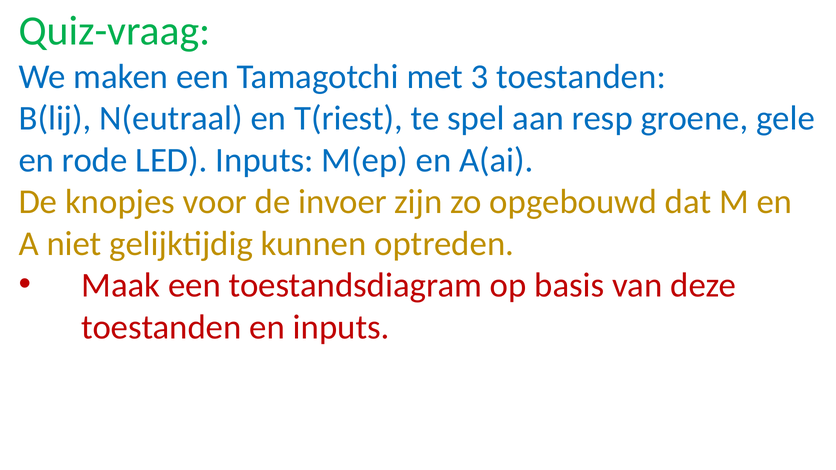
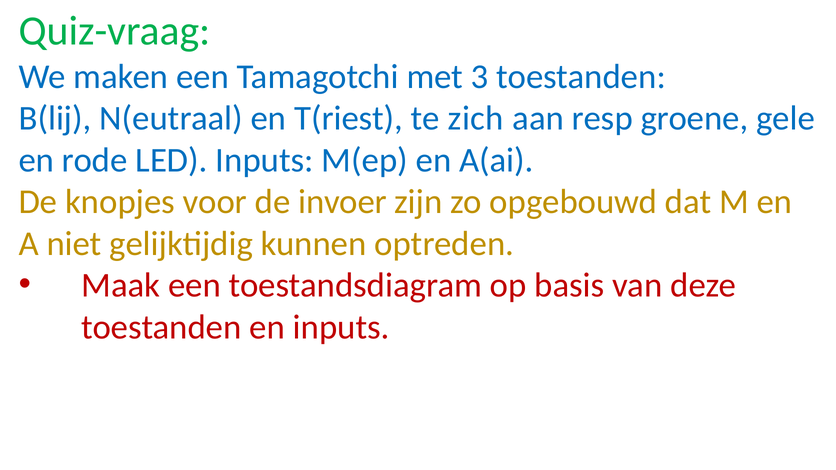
spel: spel -> zich
